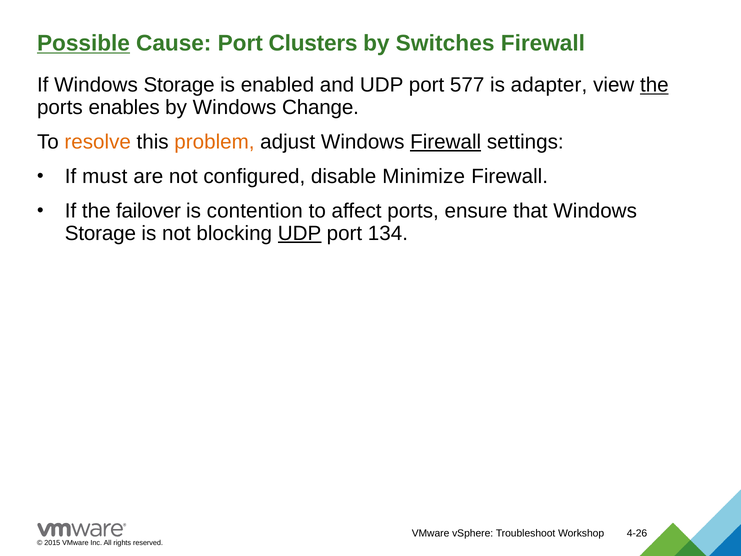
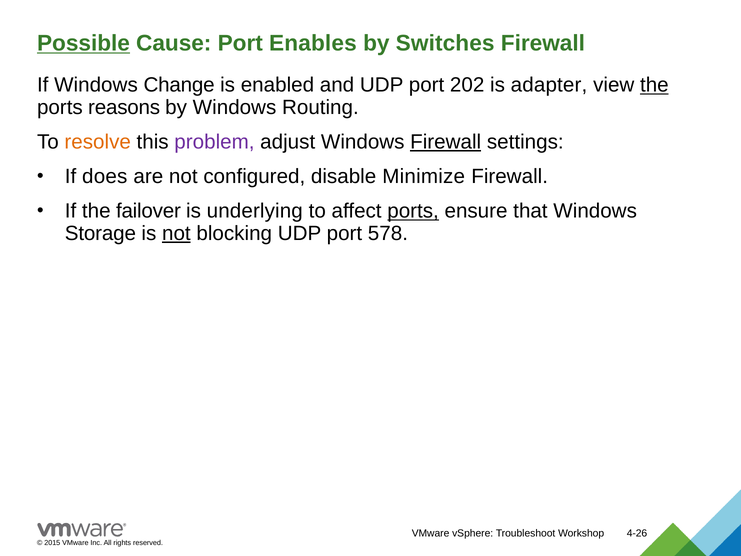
Clusters: Clusters -> Enables
If Windows Storage: Storage -> Change
577: 577 -> 202
enables: enables -> reasons
Change: Change -> Routing
problem colour: orange -> purple
must: must -> does
contention: contention -> underlying
ports at (413, 211) underline: none -> present
not at (176, 233) underline: none -> present
UDP at (300, 233) underline: present -> none
134: 134 -> 578
